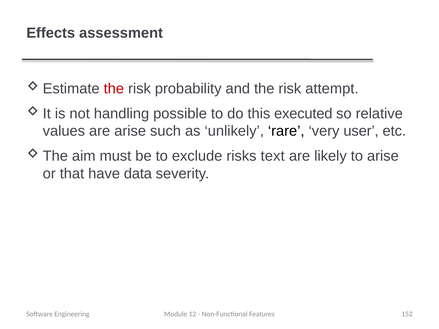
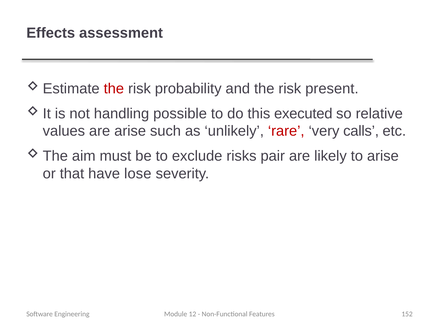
attempt: attempt -> present
rare colour: black -> red
user: user -> calls
text: text -> pair
data: data -> lose
